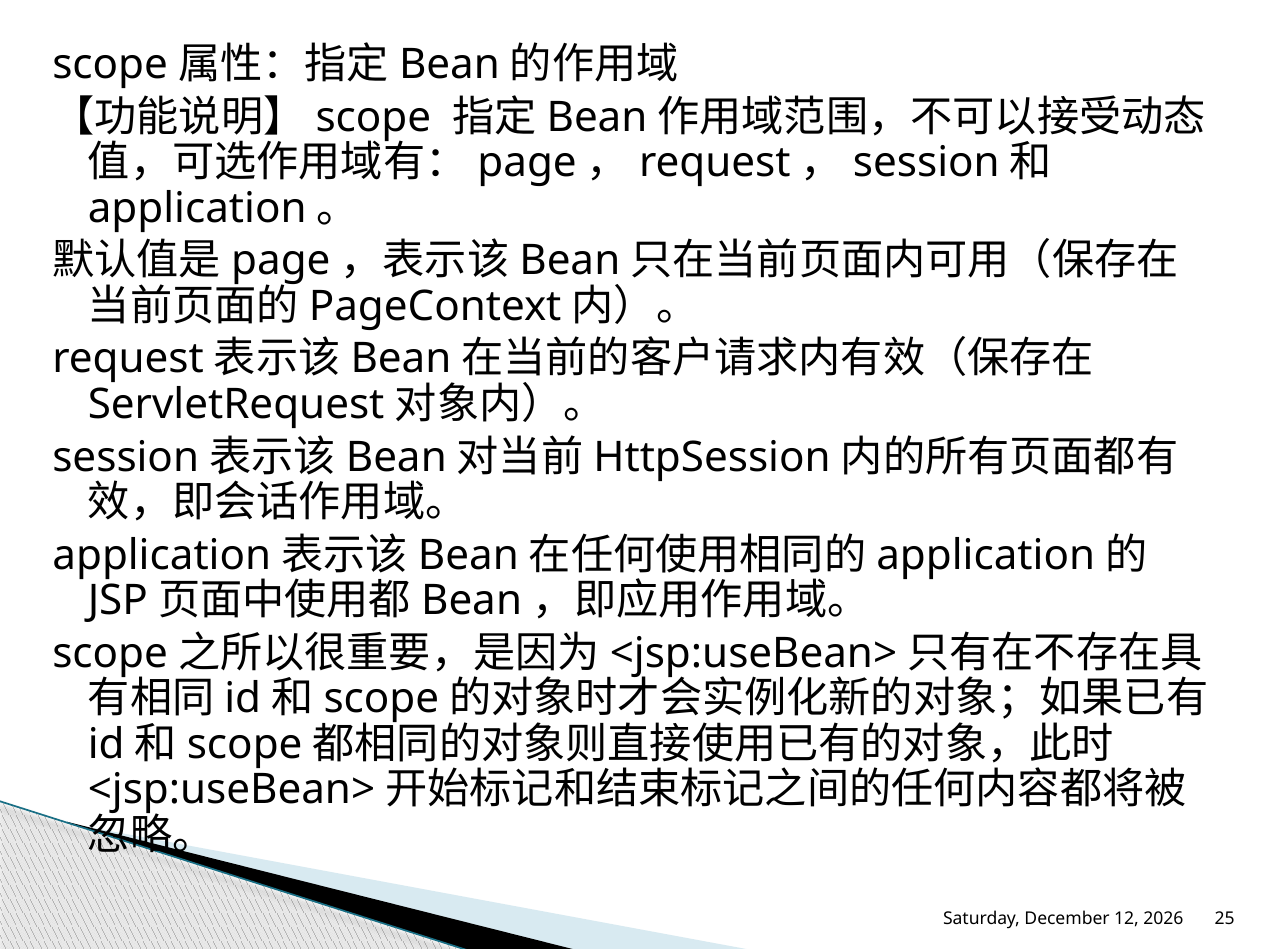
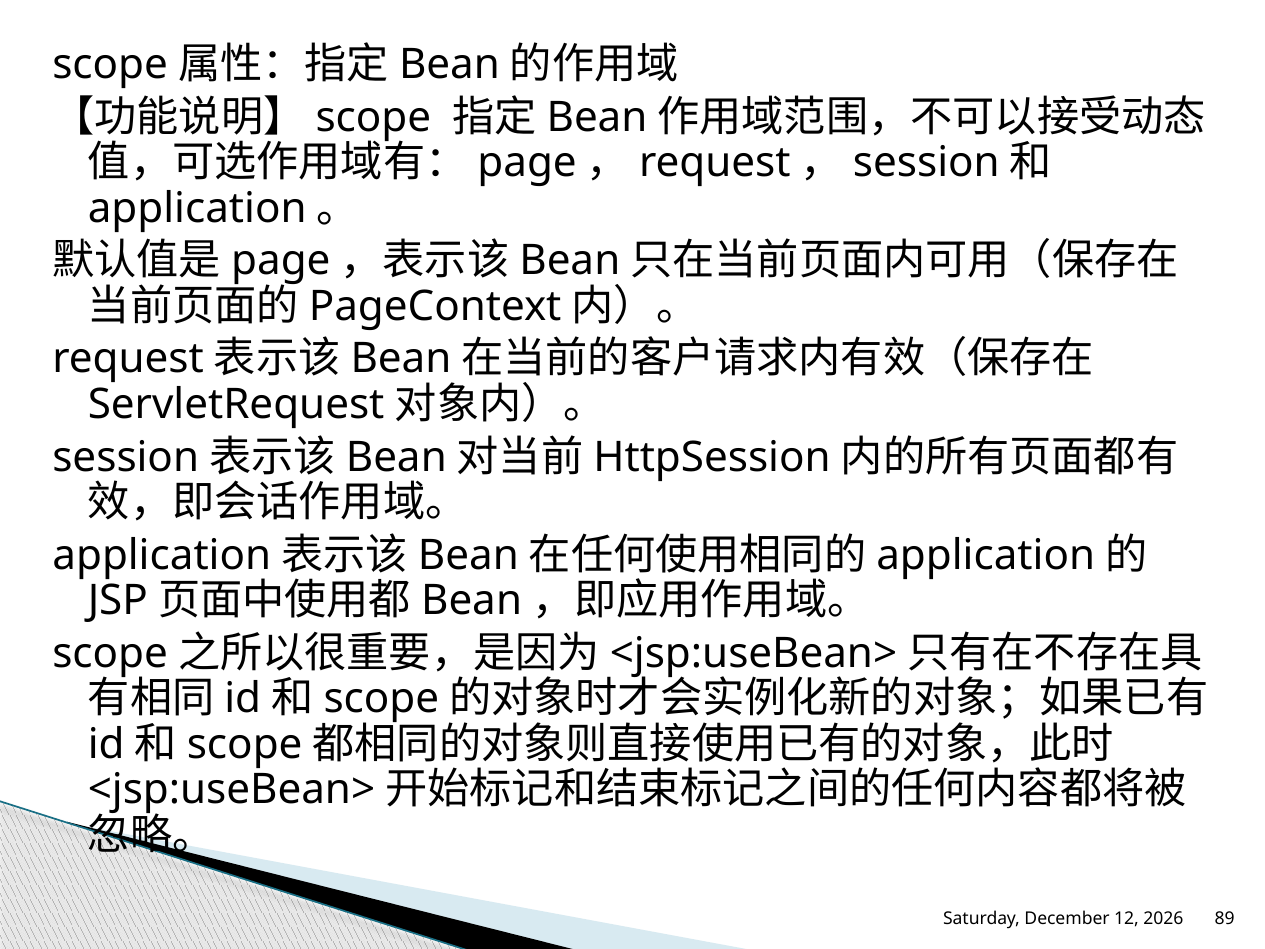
25: 25 -> 89
